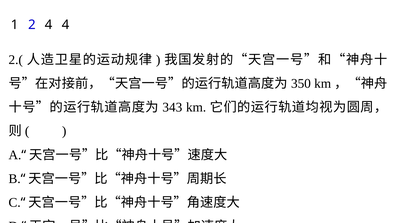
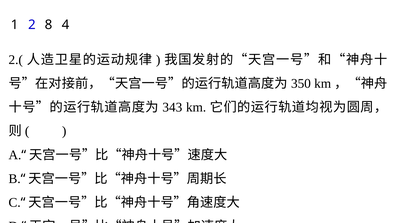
2 4: 4 -> 8
